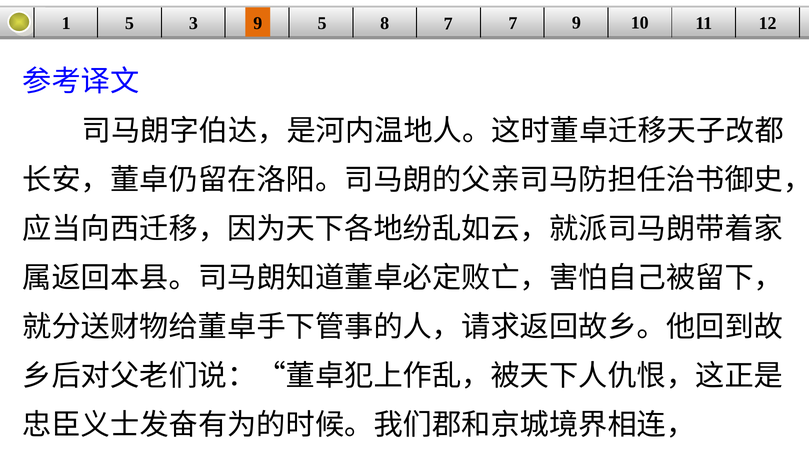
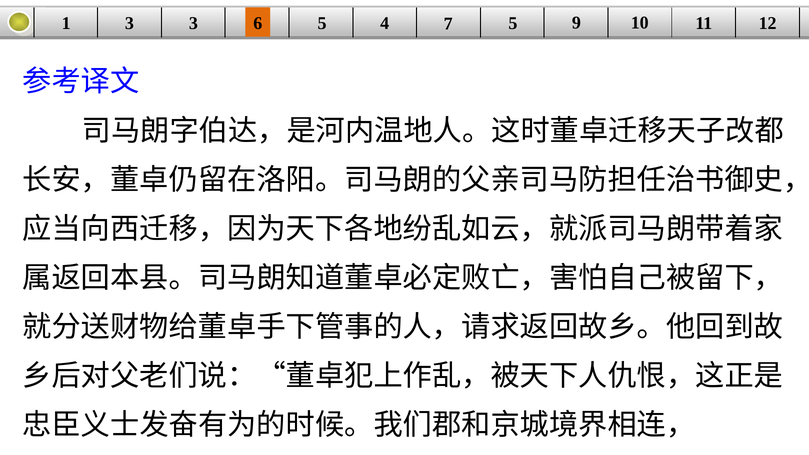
1 5: 5 -> 3
3 9: 9 -> 6
8: 8 -> 4
7 7: 7 -> 5
